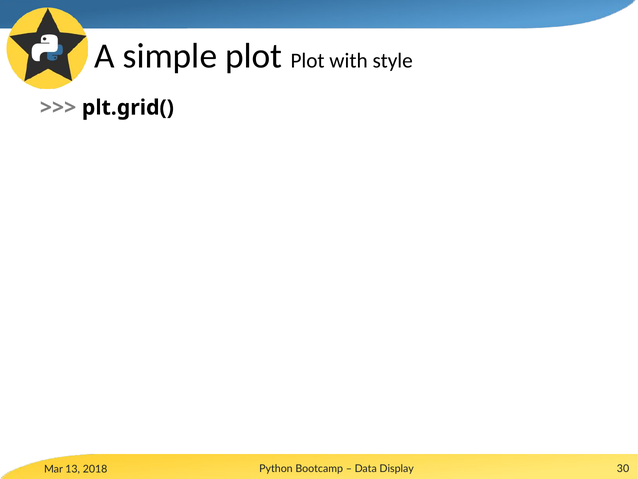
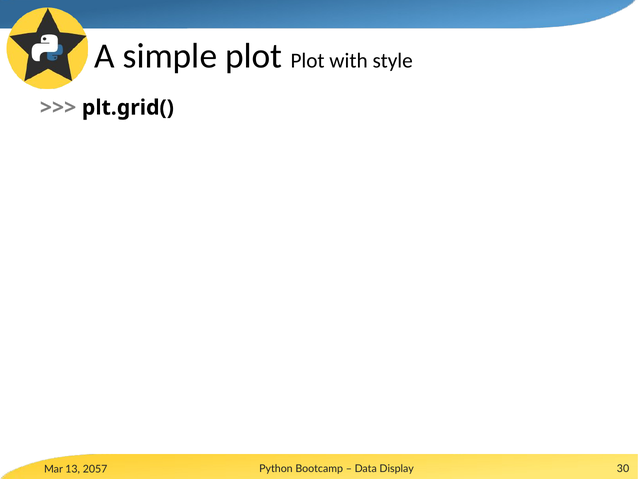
2018: 2018 -> 2057
